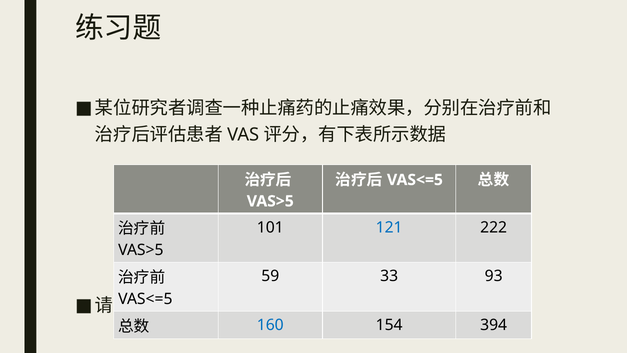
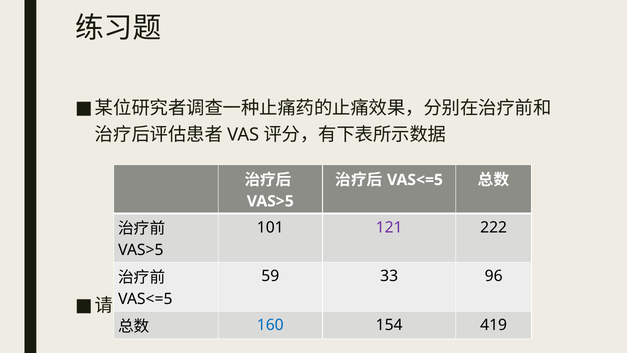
121 colour: blue -> purple
93: 93 -> 96
394: 394 -> 419
